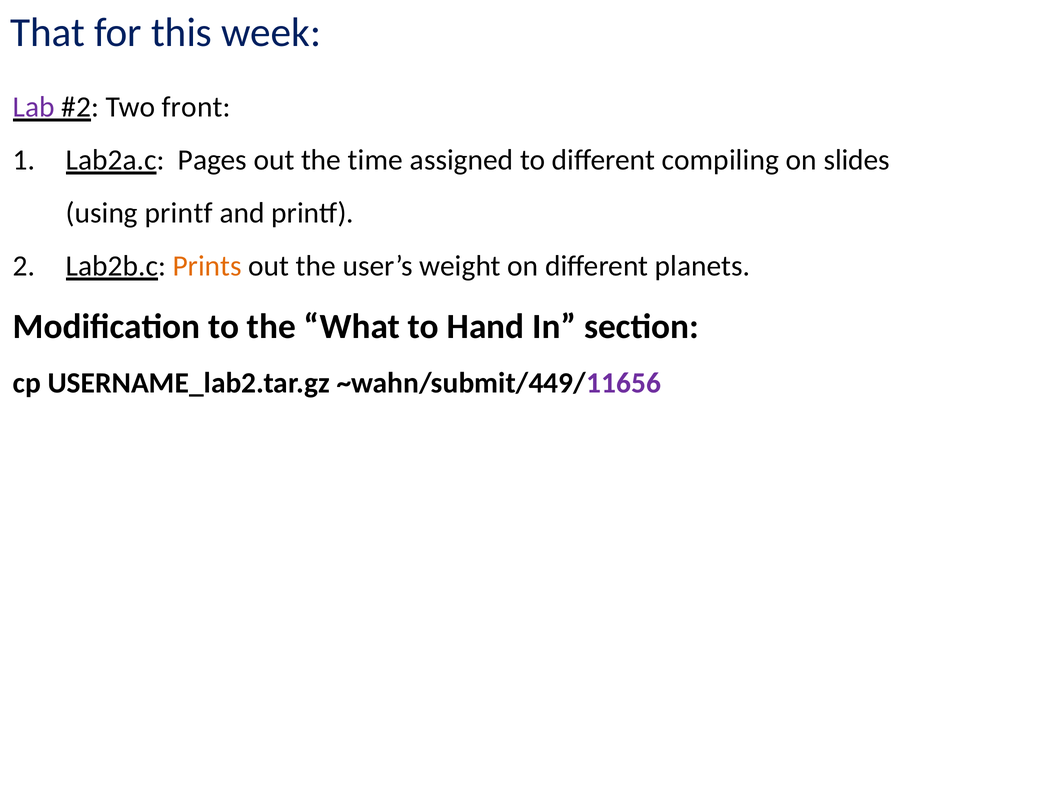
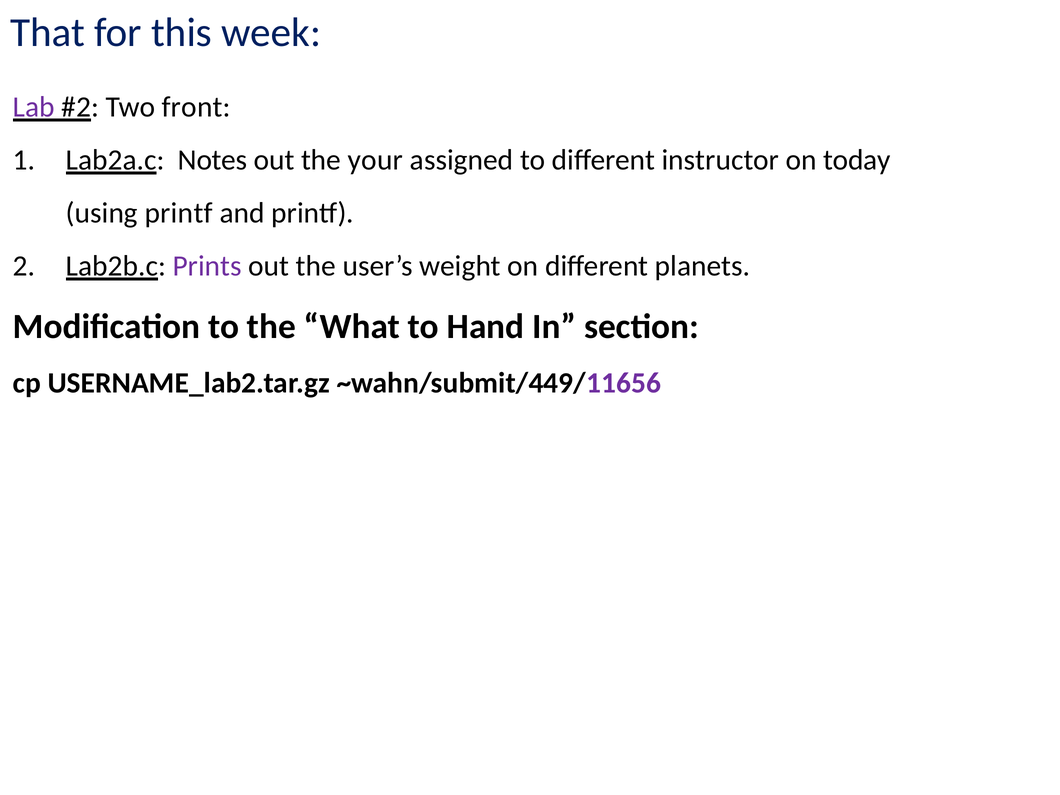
Pages: Pages -> Notes
time: time -> your
compiling: compiling -> instructor
slides: slides -> today
Prints colour: orange -> purple
